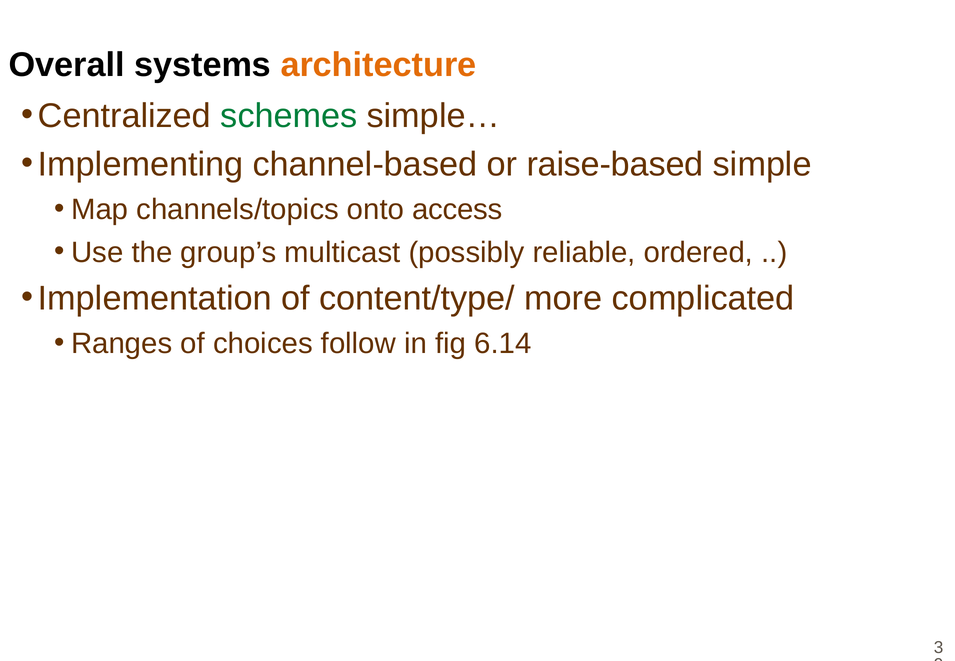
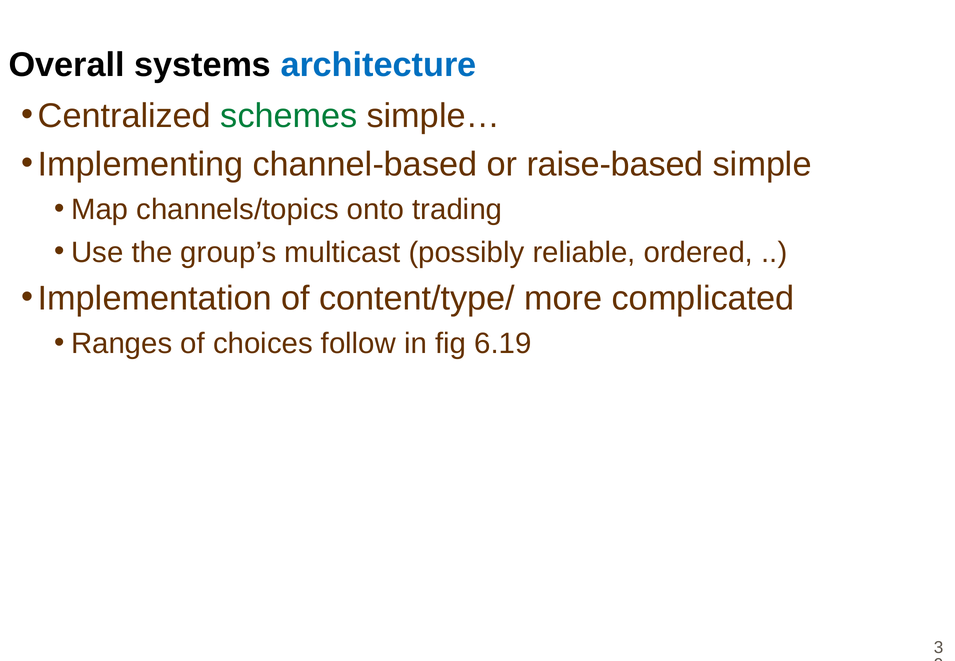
architecture colour: orange -> blue
access: access -> trading
6.14: 6.14 -> 6.19
